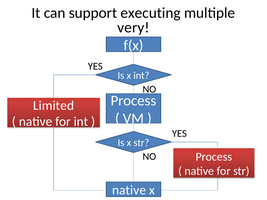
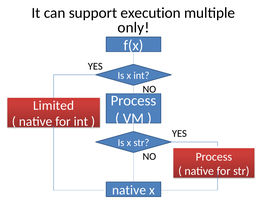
executing: executing -> execution
very: very -> only
